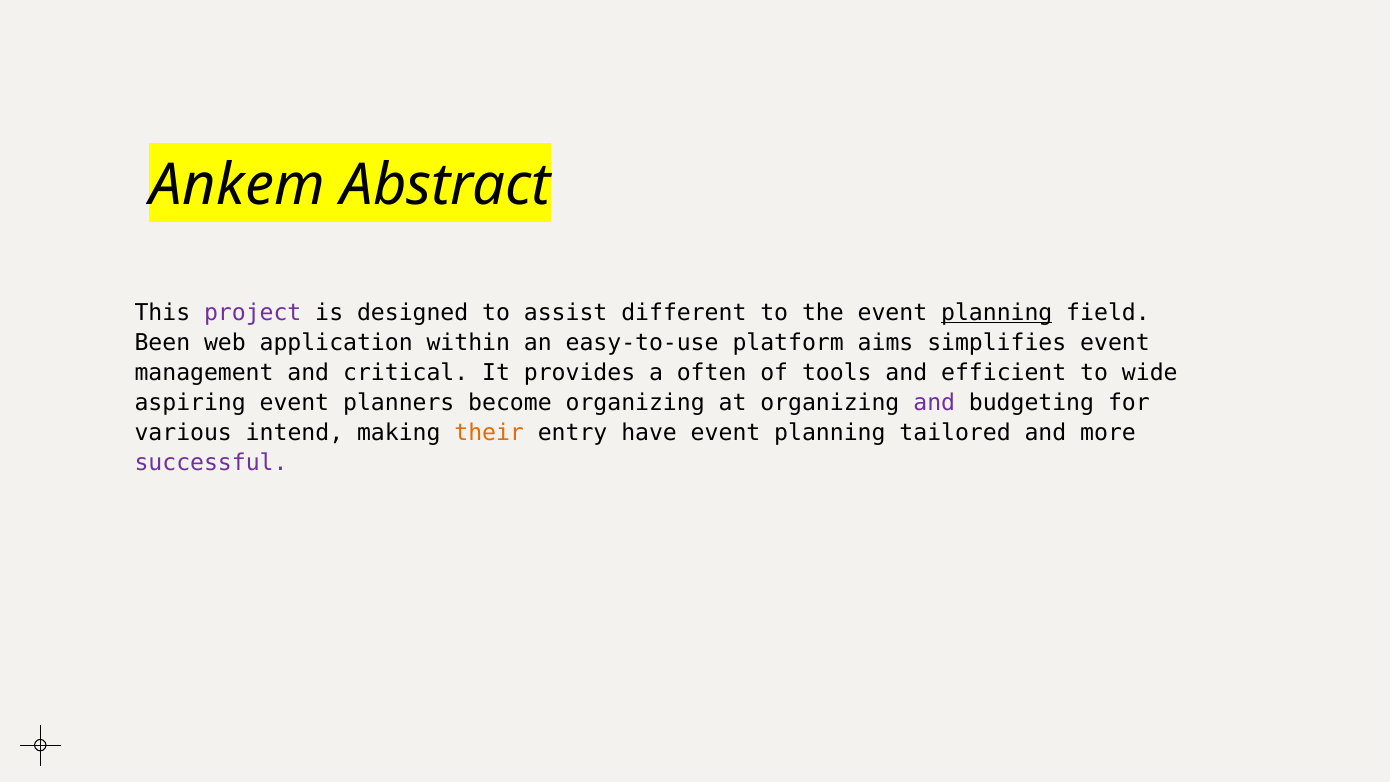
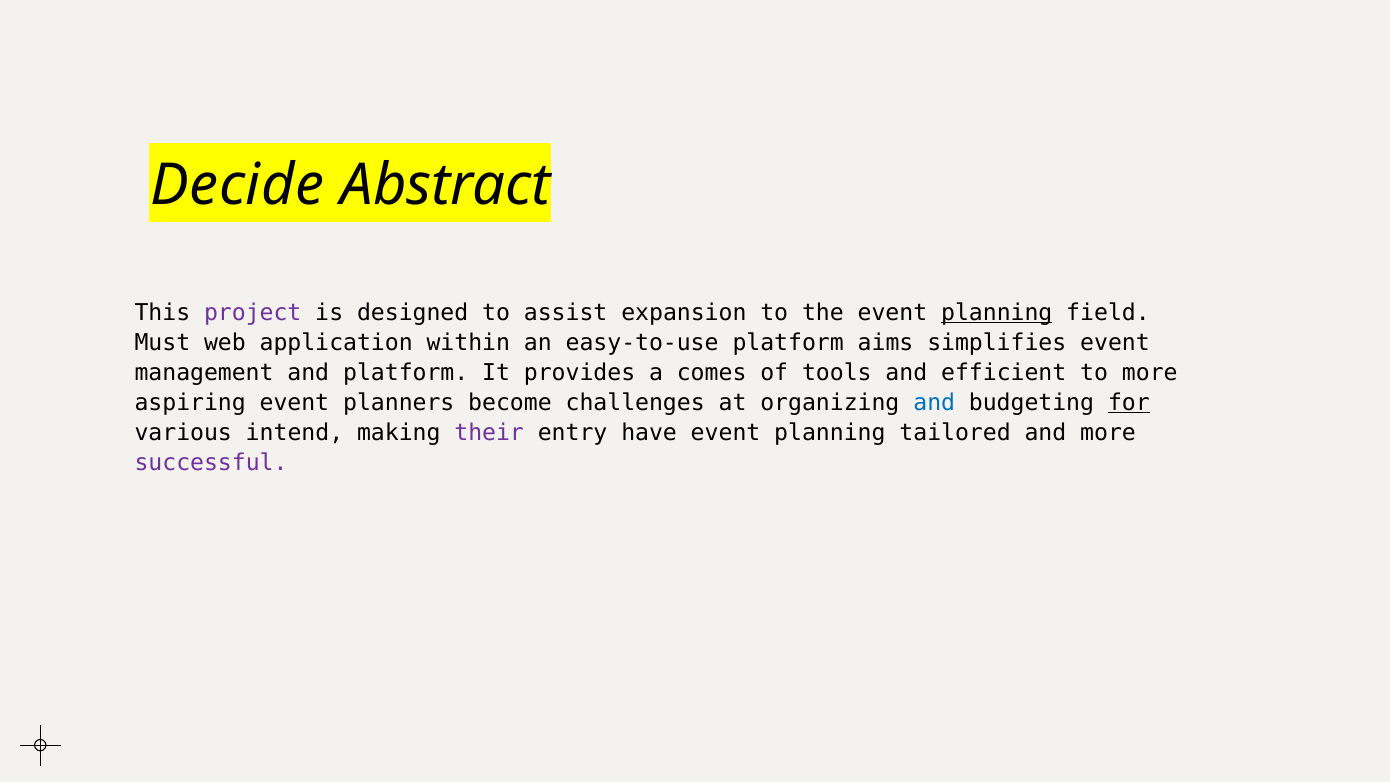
Ankem: Ankem -> Decide
different: different -> expansion
Been: Been -> Must
and critical: critical -> platform
often: often -> comes
to wide: wide -> more
become organizing: organizing -> challenges
and at (934, 403) colour: purple -> blue
for underline: none -> present
their colour: orange -> purple
